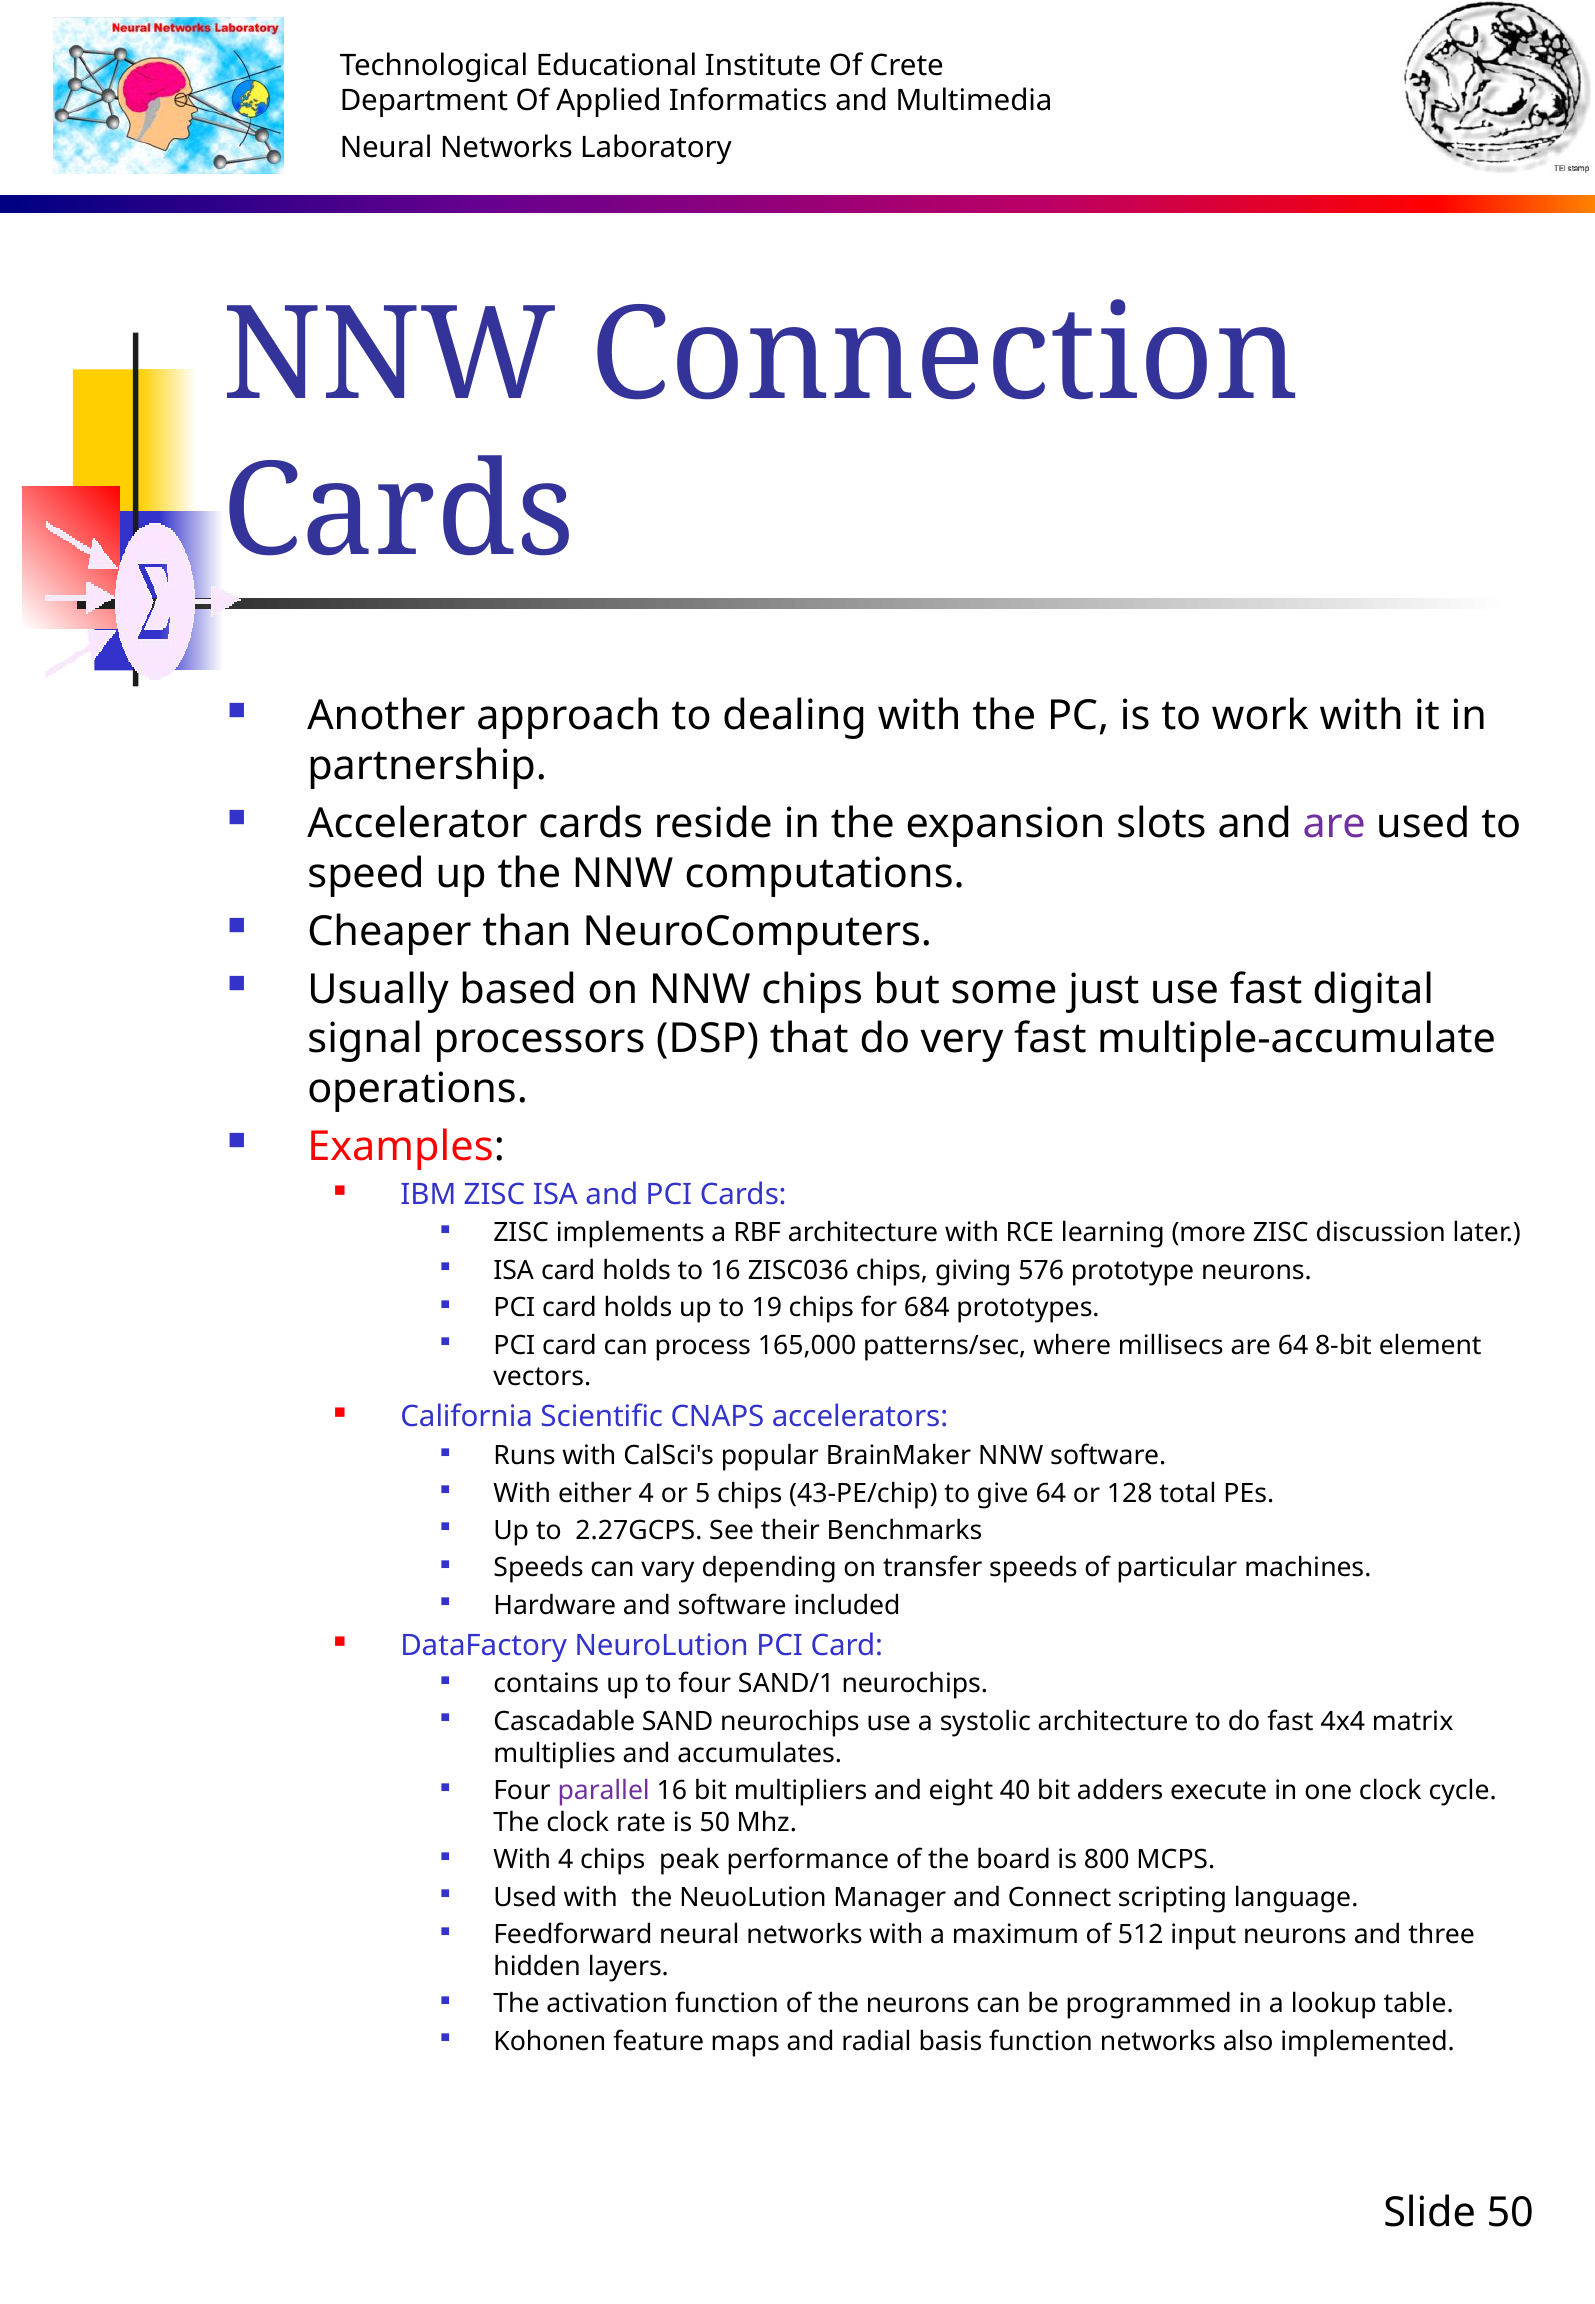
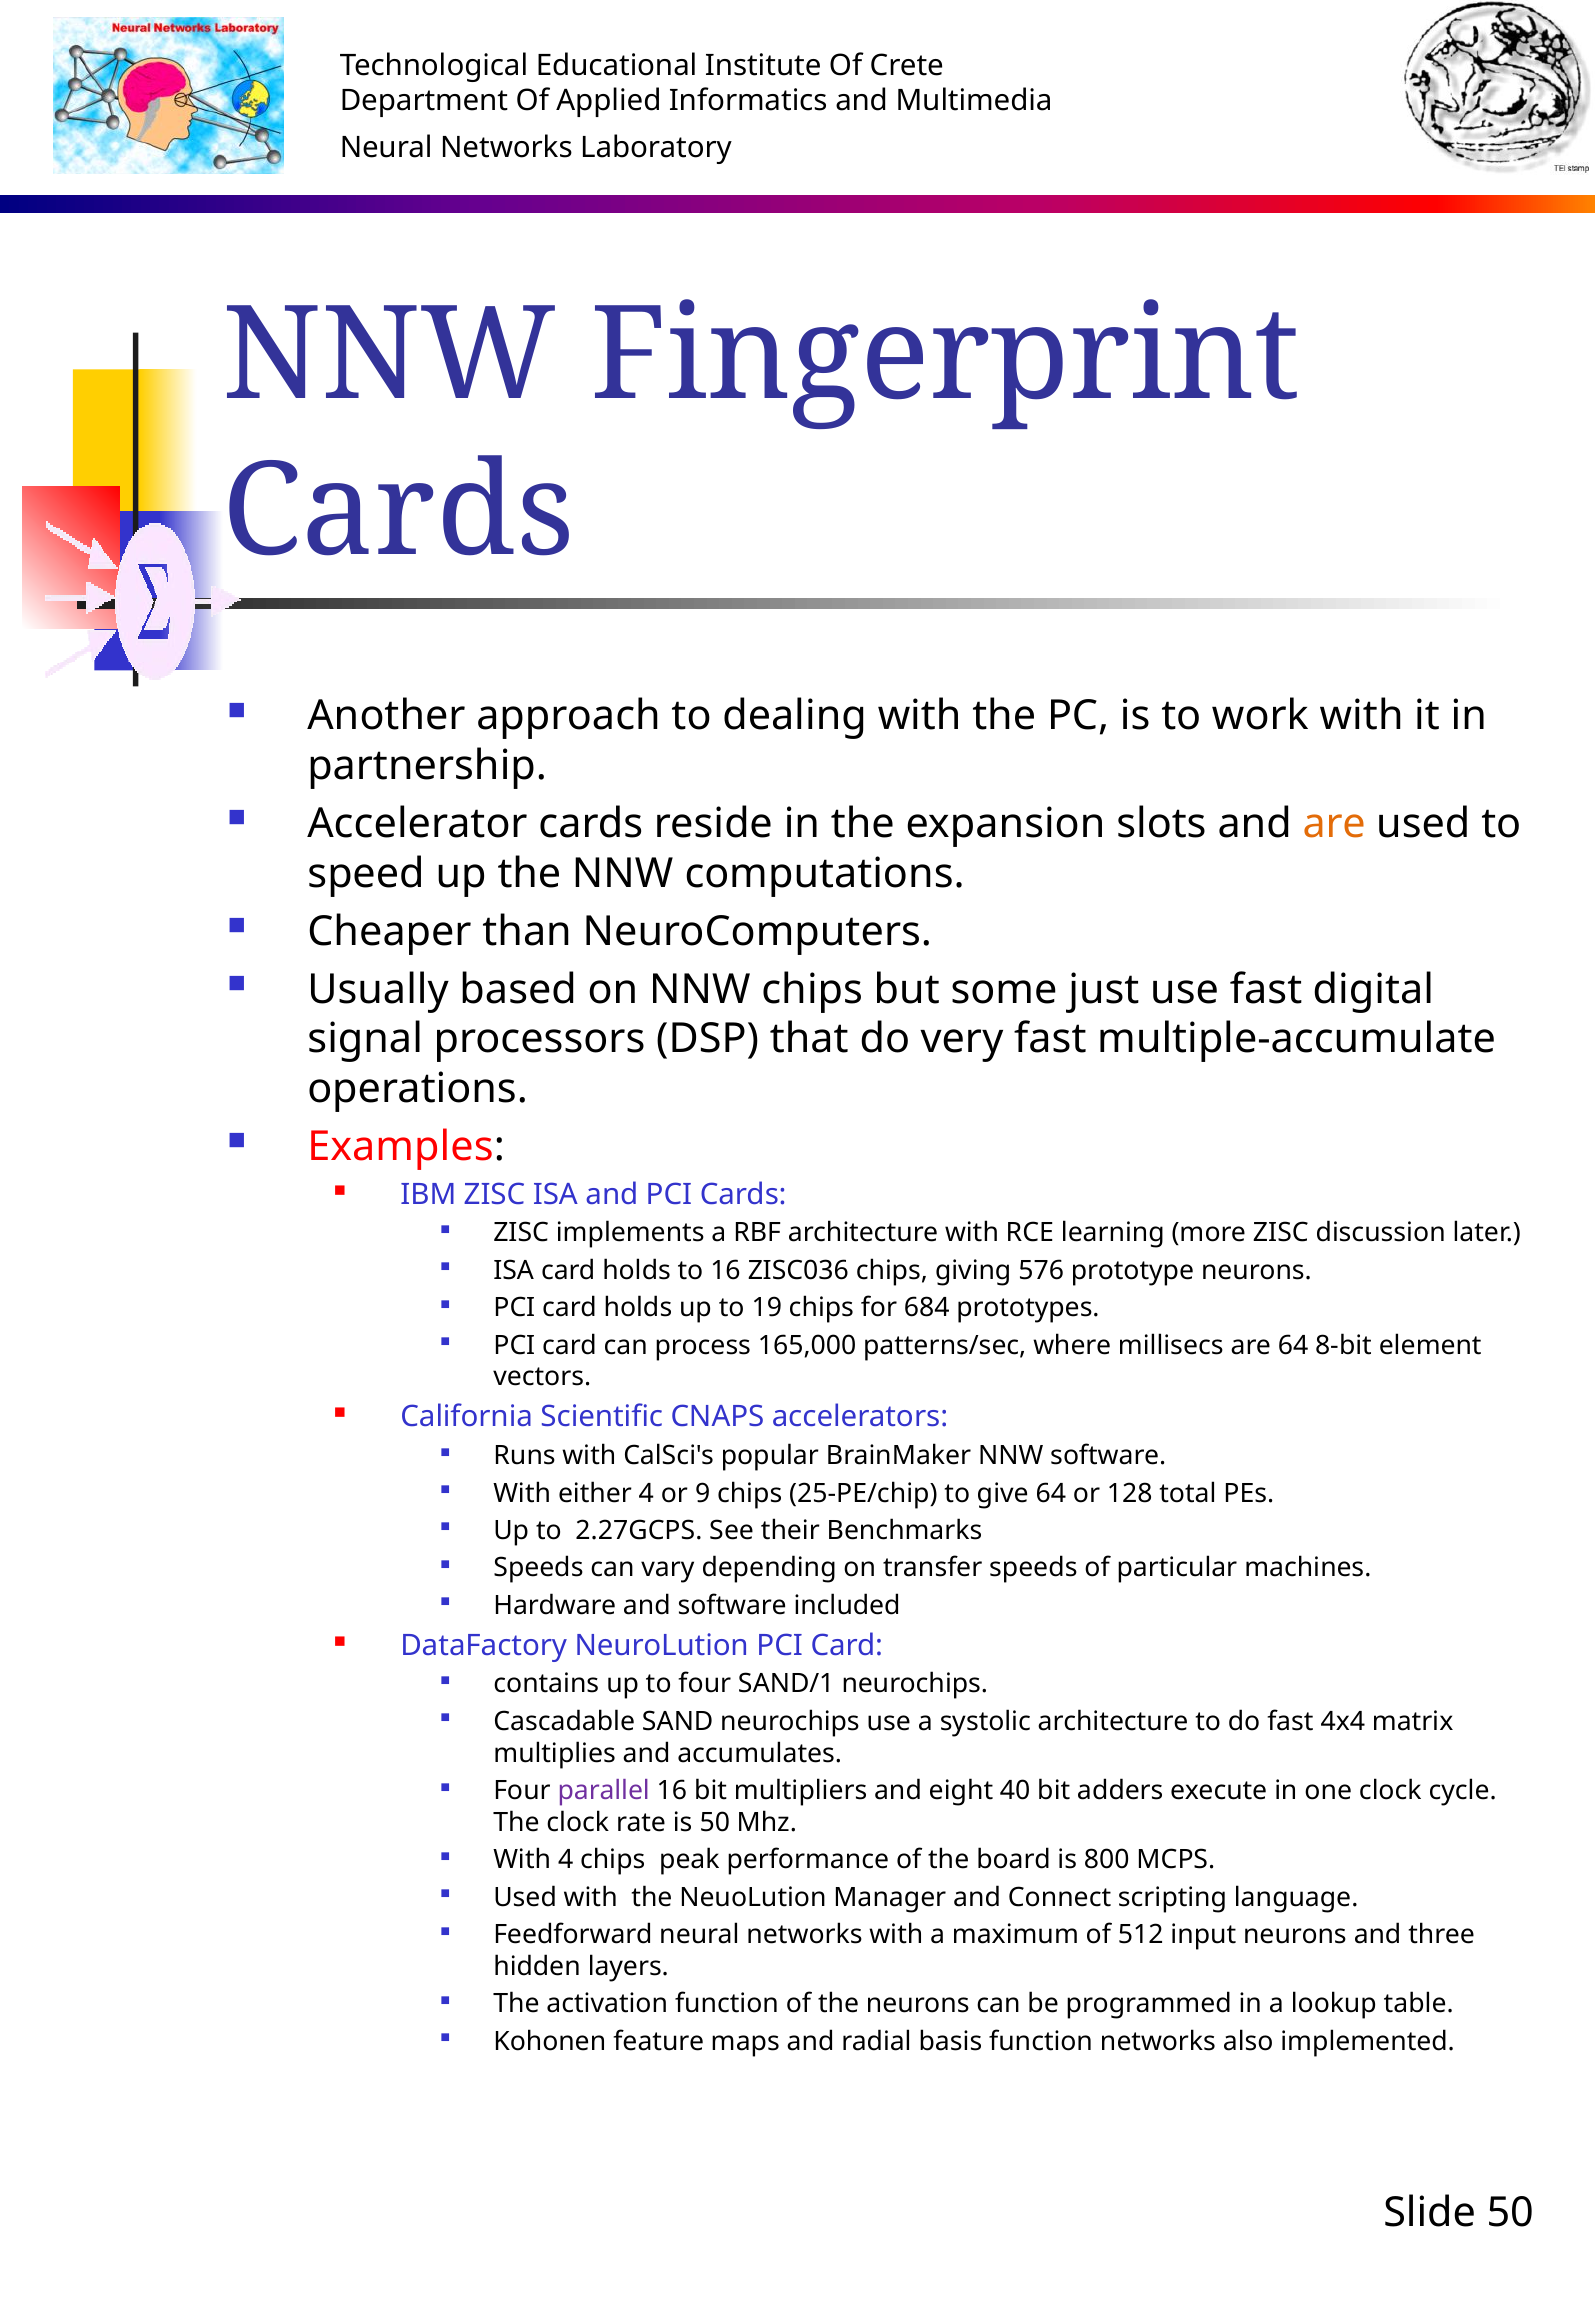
Connection: Connection -> Fingerprint
are at (1334, 824) colour: purple -> orange
5: 5 -> 9
43-PE/chip: 43-PE/chip -> 25-PE/chip
